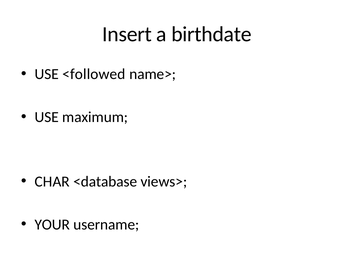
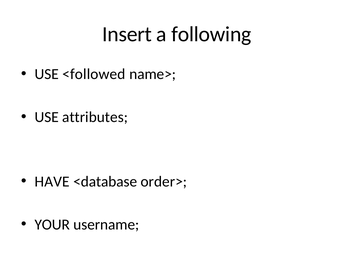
birthdate: birthdate -> following
maximum: maximum -> attributes
CHAR: CHAR -> HAVE
views>: views> -> order>
